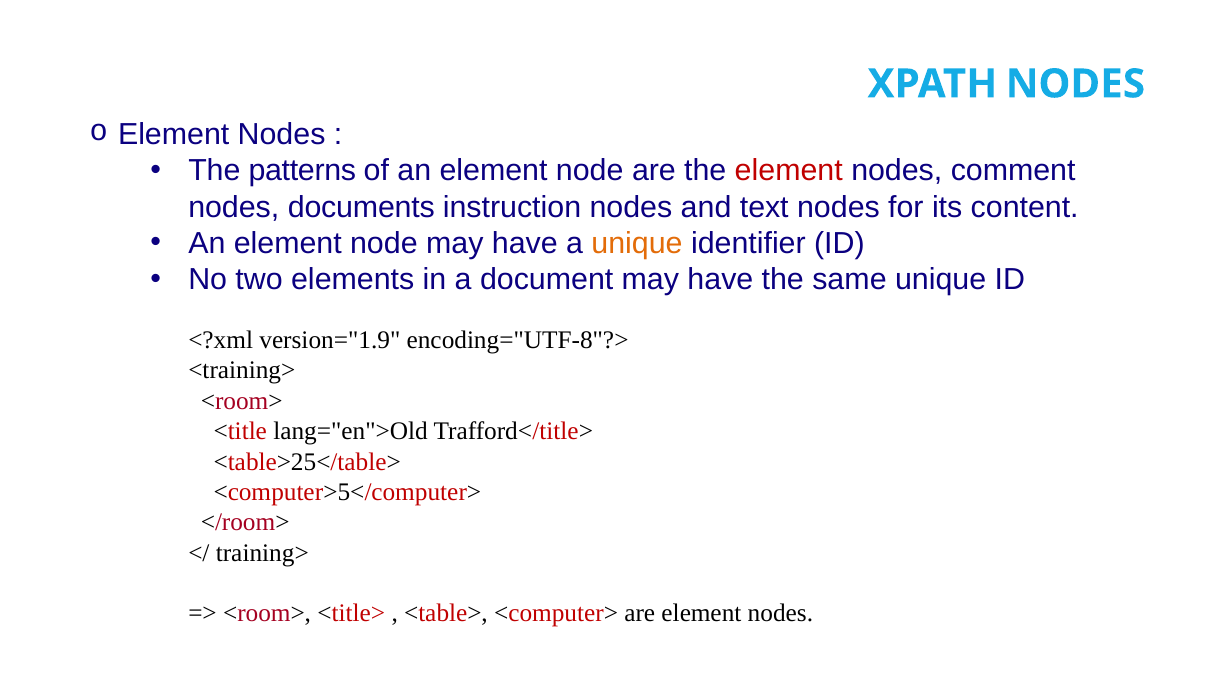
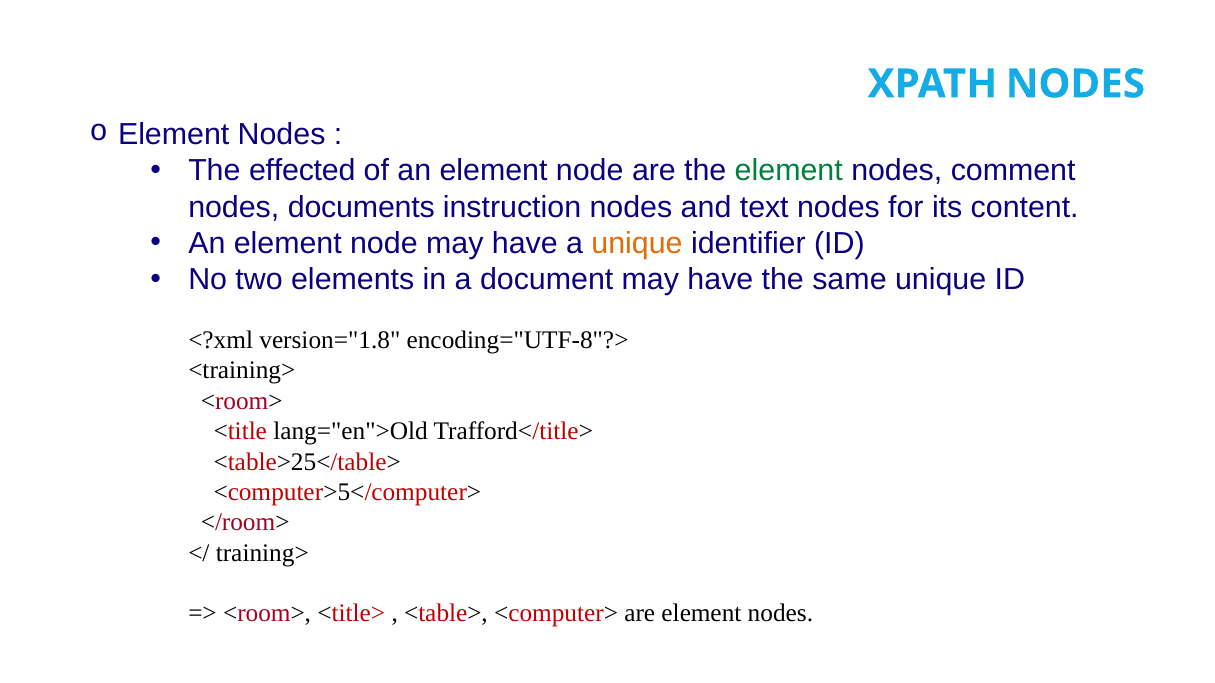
patterns: patterns -> effected
element at (789, 171) colour: red -> green
version="1.9: version="1.9 -> version="1.8
